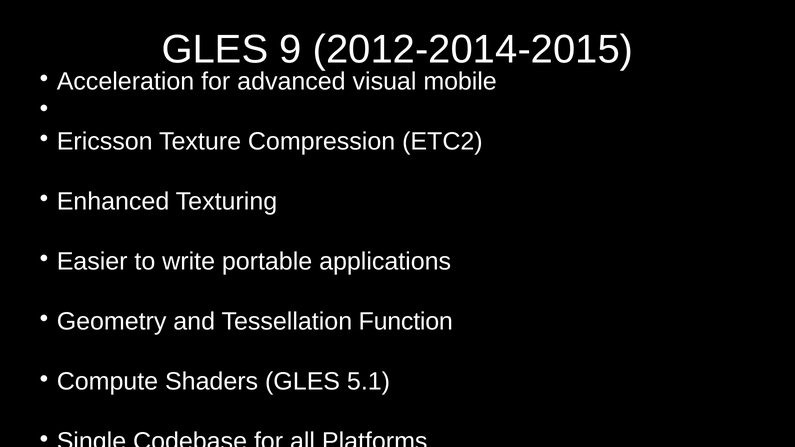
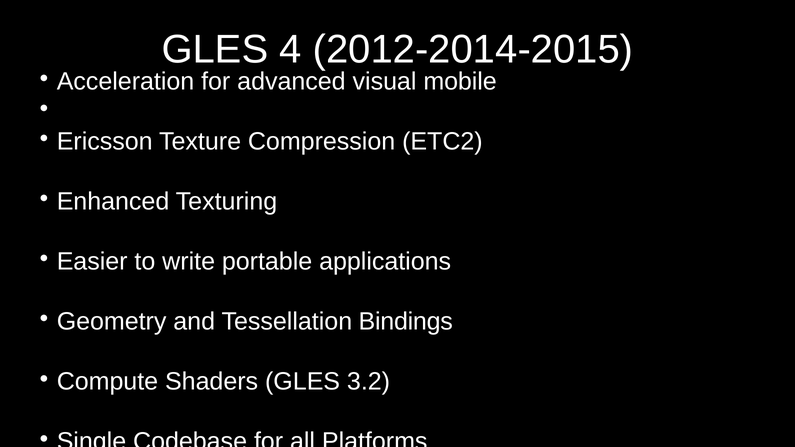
9: 9 -> 4
Function: Function -> Bindings
5.1: 5.1 -> 3.2
